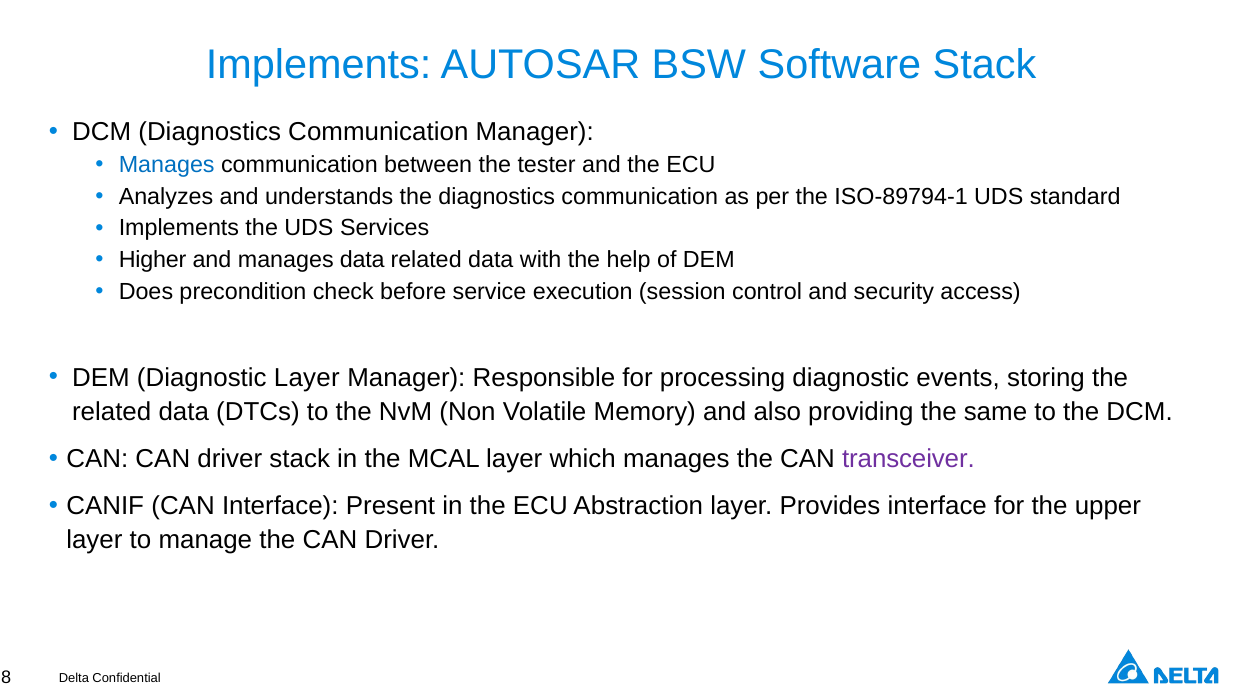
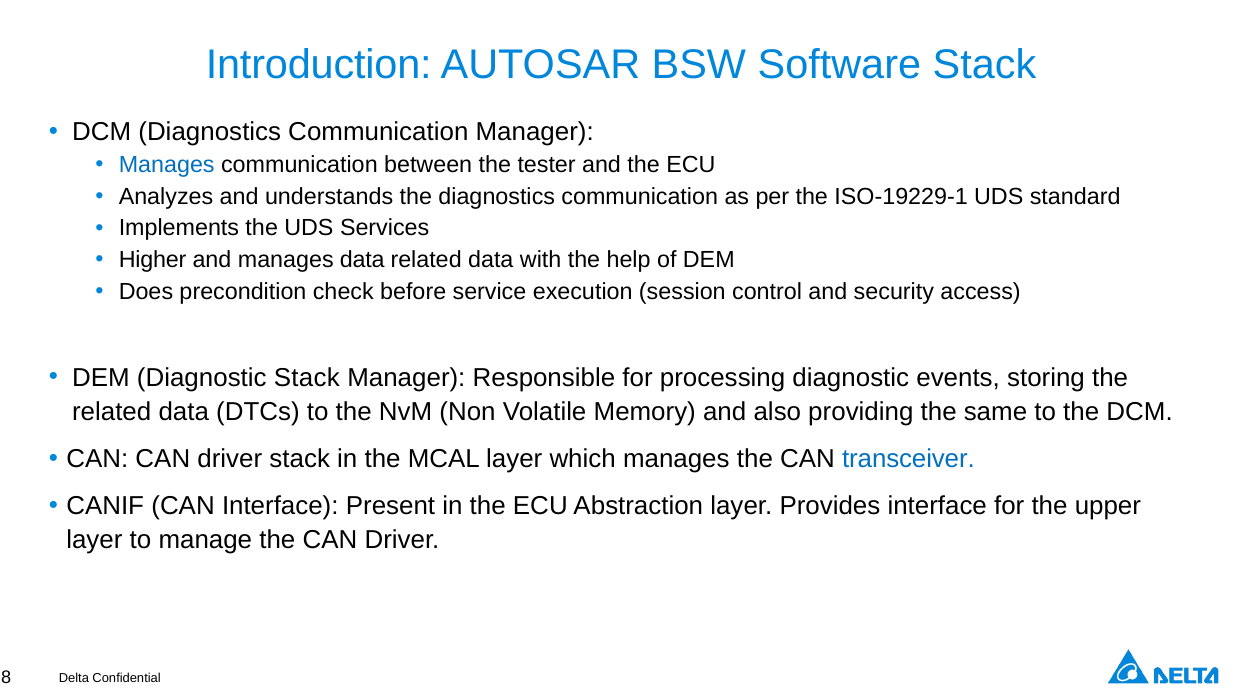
Implements at (319, 65): Implements -> Introduction
ISO-89794-1: ISO-89794-1 -> ISO-19229-1
Diagnostic Layer: Layer -> Stack
transceiver colour: purple -> blue
